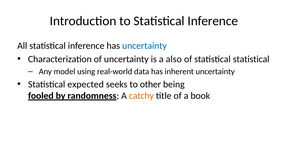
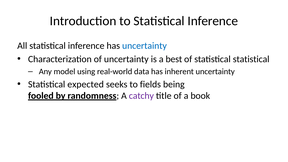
also: also -> best
other: other -> fields
catchy colour: orange -> purple
